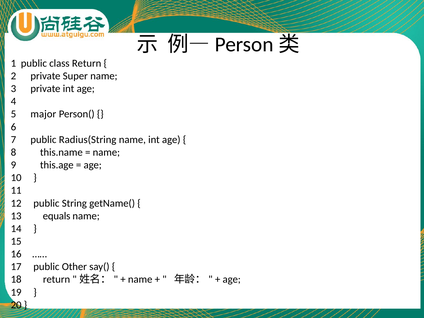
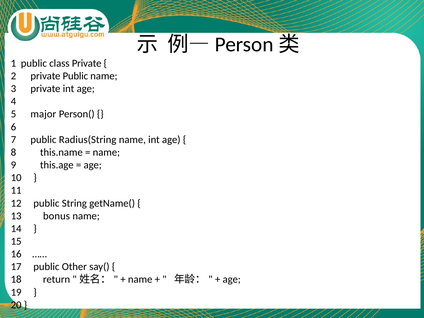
class Return: Return -> Private
private Super: Super -> Public
equals: equals -> bonus
